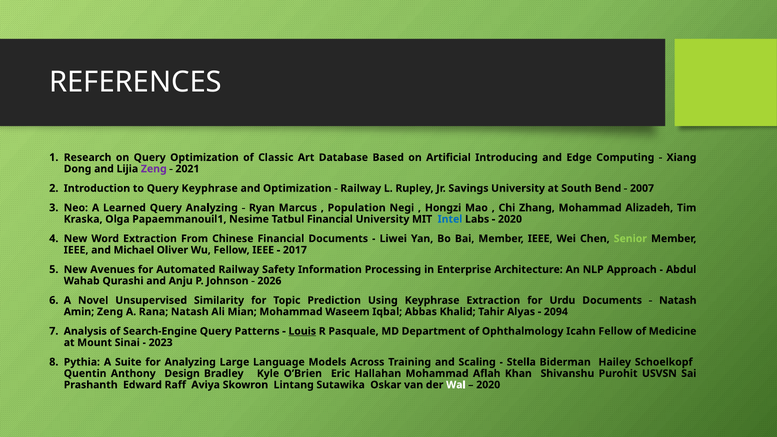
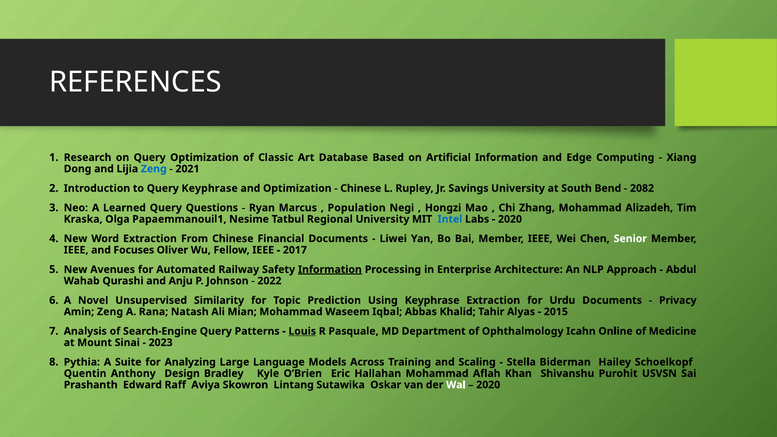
Artificial Introducing: Introducing -> Information
Zeng at (154, 169) colour: purple -> blue
Railway at (361, 188): Railway -> Chinese
2007: 2007 -> 2082
Query Analyzing: Analyzing -> Questions
Tatbul Financial: Financial -> Regional
Senior colour: light green -> white
Michael: Michael -> Focuses
Information at (330, 270) underline: none -> present
2026: 2026 -> 2022
Natash at (678, 300): Natash -> Privacy
2094: 2094 -> 2015
Icahn Fellow: Fellow -> Online
